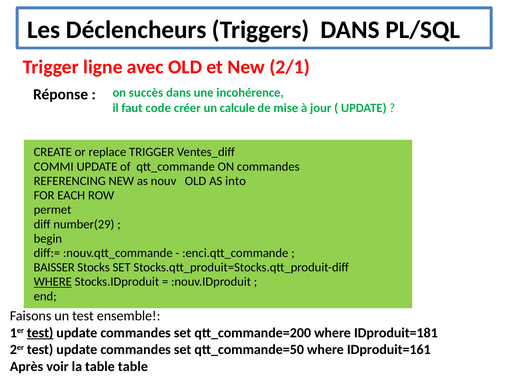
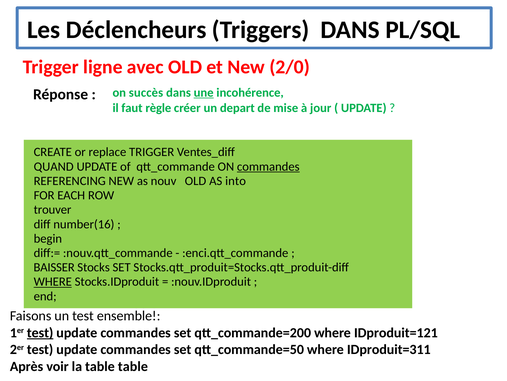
2/1: 2/1 -> 2/0
une underline: none -> present
code: code -> règle
calcule: calcule -> depart
COMMI: COMMI -> QUAND
commandes at (268, 167) underline: none -> present
permet: permet -> trouver
number(29: number(29 -> number(16
IDproduit=181: IDproduit=181 -> IDproduit=121
IDproduit=161: IDproduit=161 -> IDproduit=311
